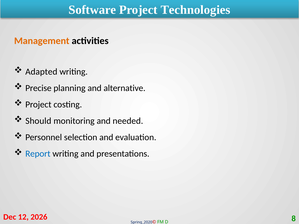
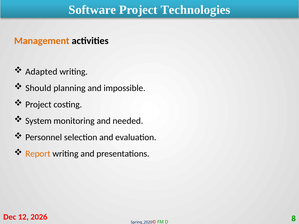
Precise: Precise -> Should
alternative: alternative -> impossible
Should: Should -> System
Report colour: blue -> orange
